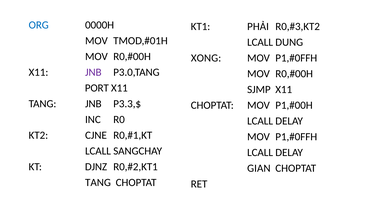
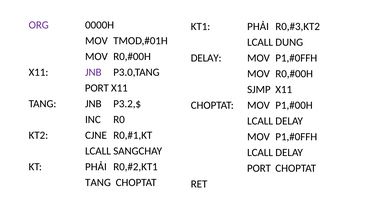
ORG colour: blue -> purple
XONG: XONG -> DELAY
P3.3,$: P3.3,$ -> P3.2,$
KT DJNZ: DJNZ -> PHẢI
GIAN at (259, 169): GIAN -> PORT
